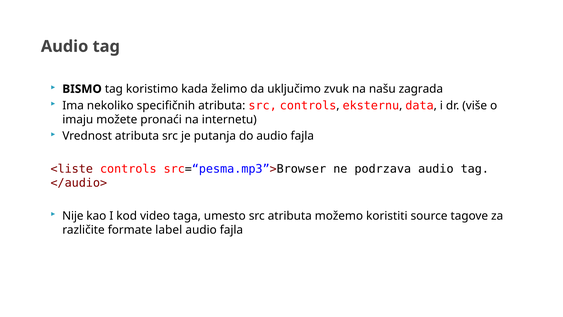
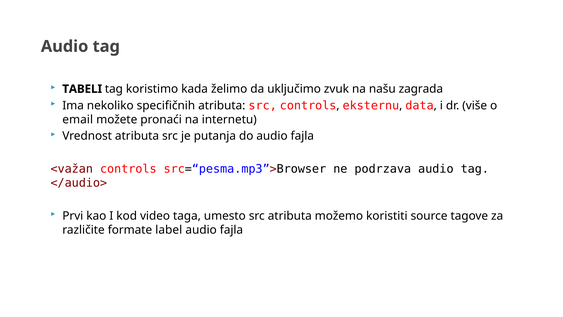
BISMO: BISMO -> TABELI
imaju: imaju -> email
<liste: <liste -> <važan
Nije: Nije -> Prvi
